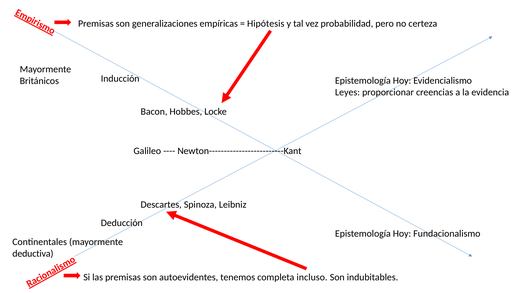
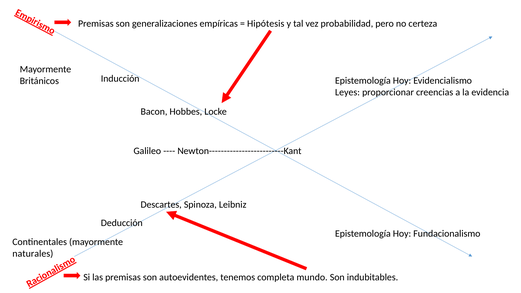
deductiva: deductiva -> naturales
incluso: incluso -> mundo
